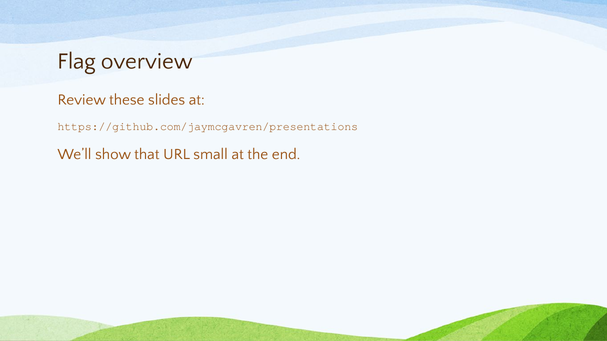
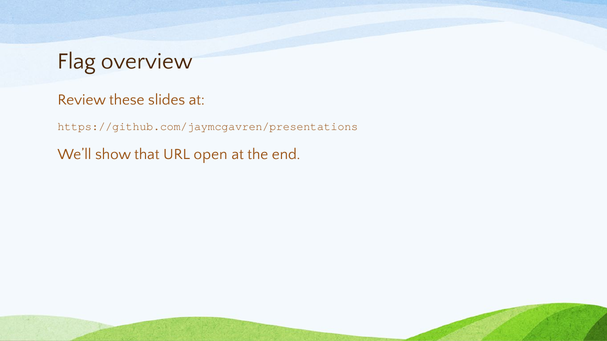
small: small -> open
